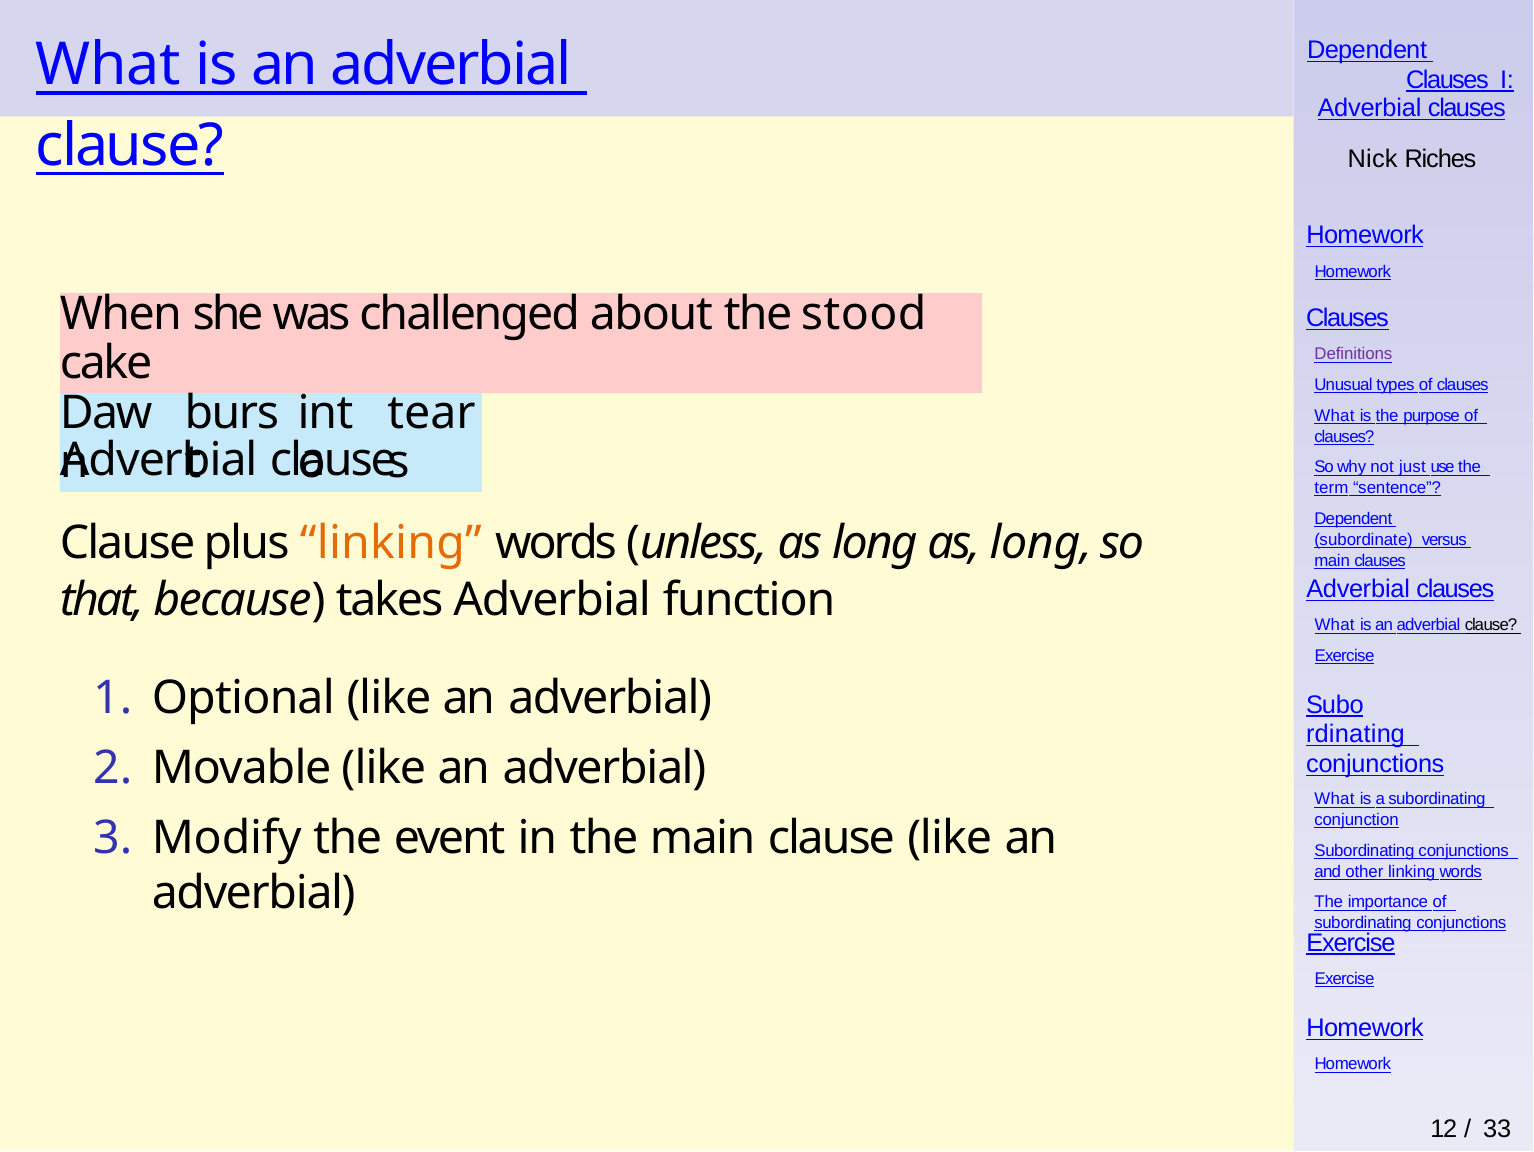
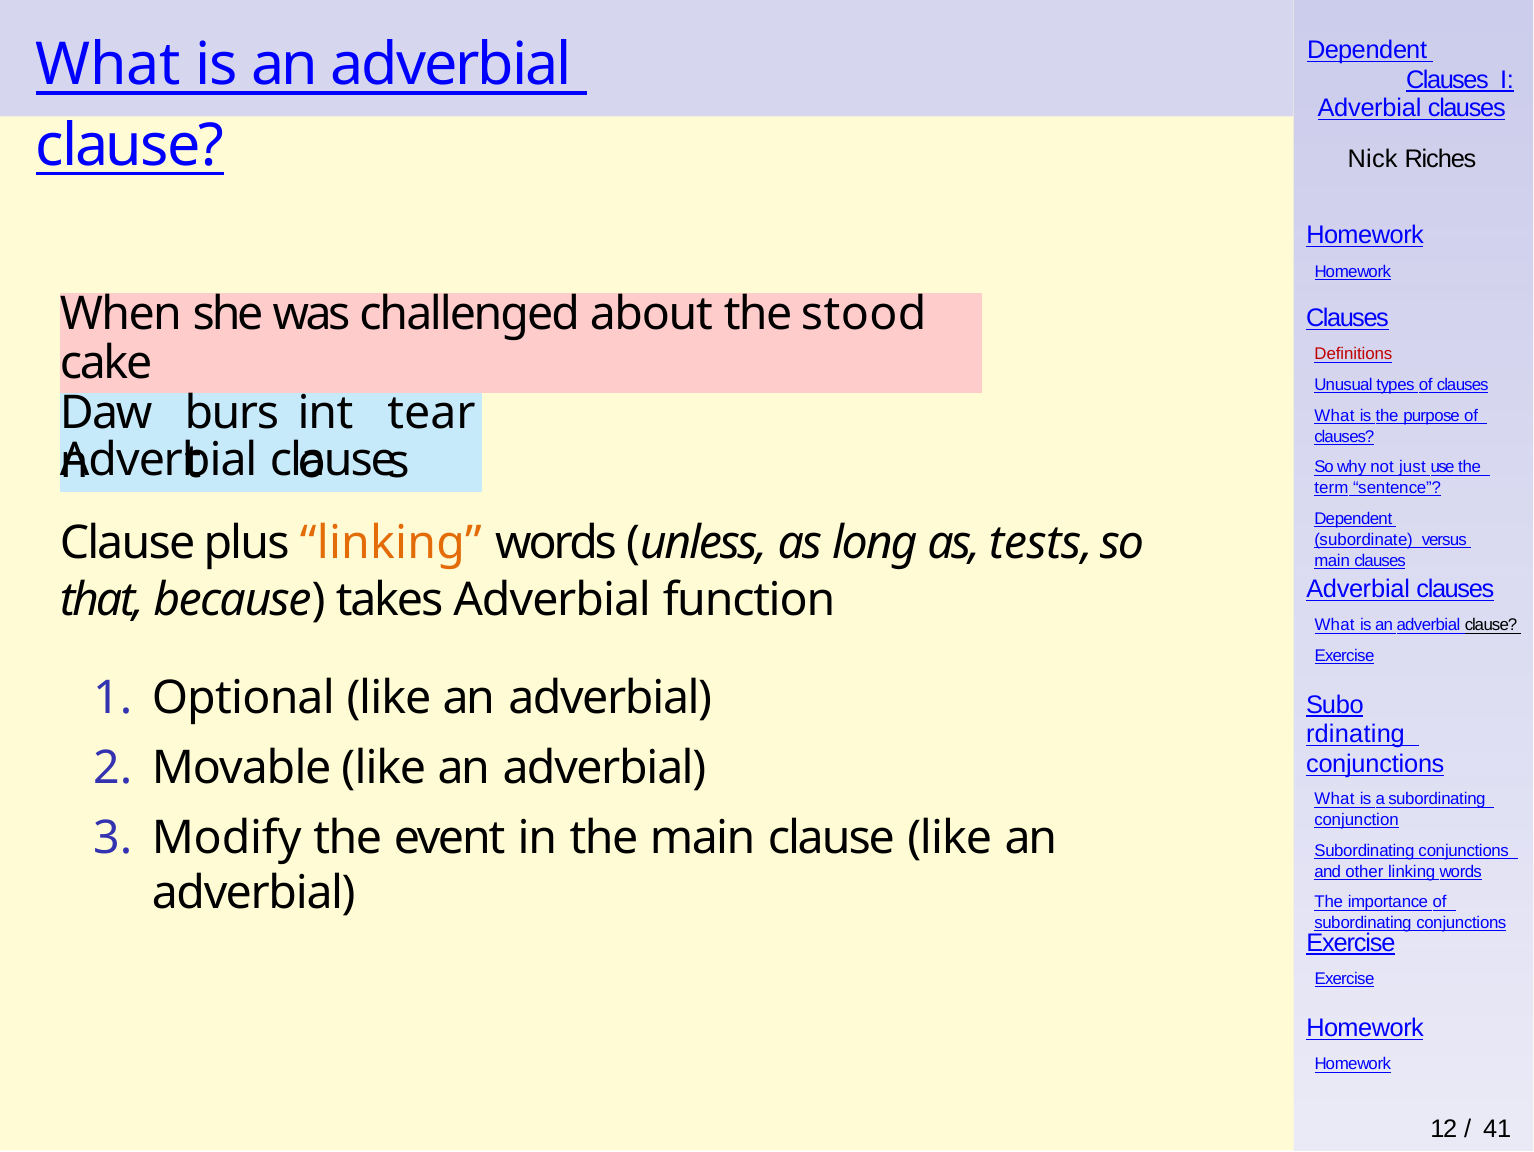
Definitions colour: purple -> red
long as long: long -> tests
33: 33 -> 41
